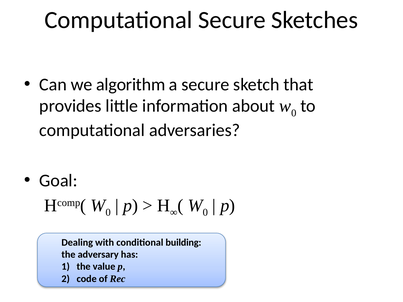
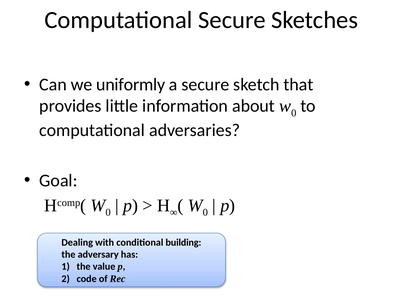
algorithm: algorithm -> uniformly
